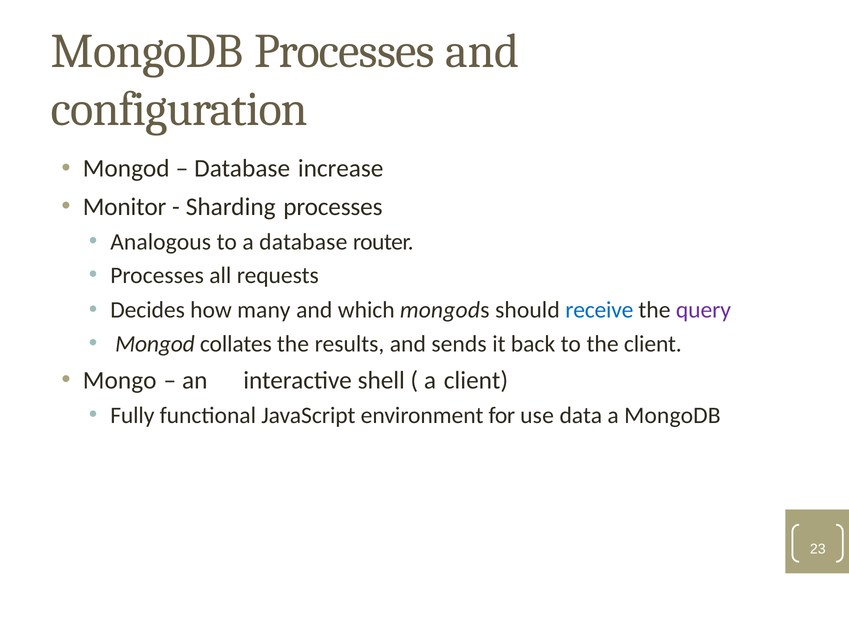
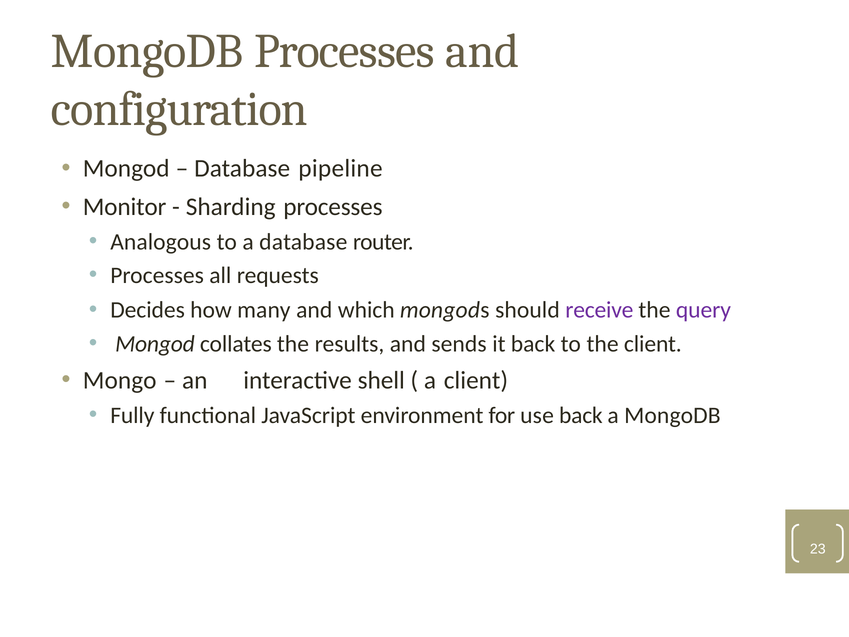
increase: increase -> pipeline
receive colour: blue -> purple
use data: data -> back
